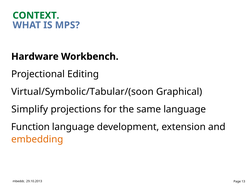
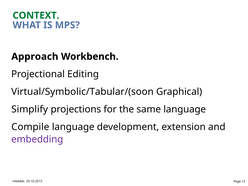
Hardware: Hardware -> Approach
Function: Function -> Compile
embedding colour: orange -> purple
